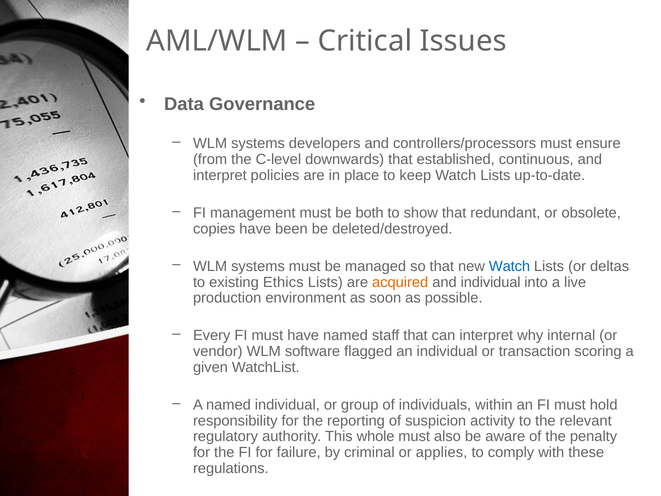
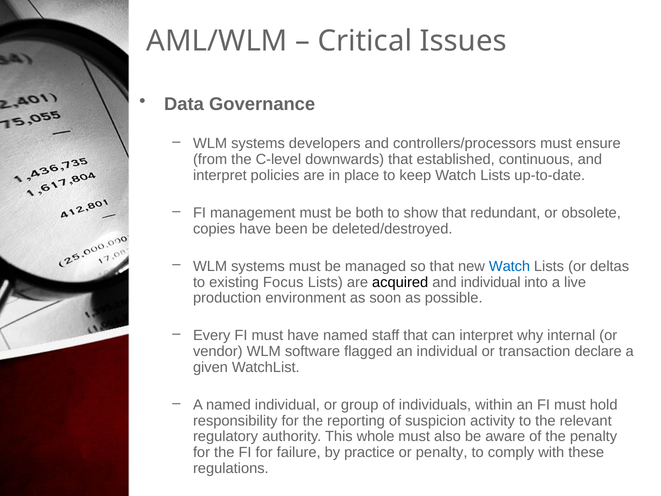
Ethics: Ethics -> Focus
acquired colour: orange -> black
scoring: scoring -> declare
criminal: criminal -> practice
or applies: applies -> penalty
